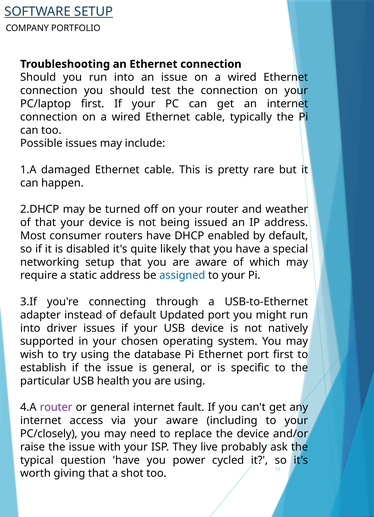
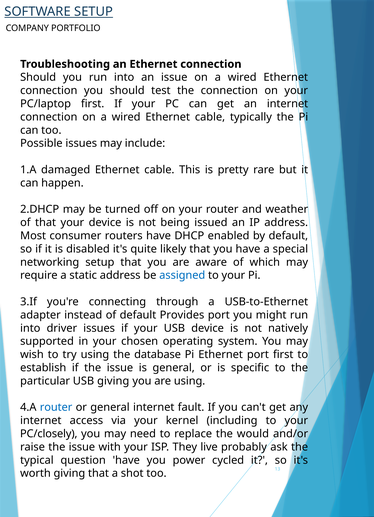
Updated: Updated -> Provides
USB health: health -> giving
router at (56, 407) colour: purple -> blue
your aware: aware -> kernel
the device: device -> would
